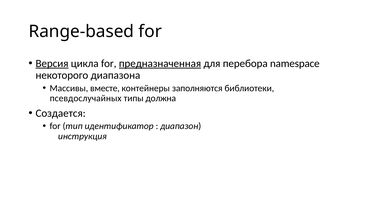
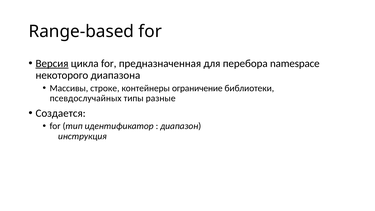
предназначенная underline: present -> none
вместе: вместе -> строке
заполняются: заполняются -> ограничение
должна: должна -> разные
